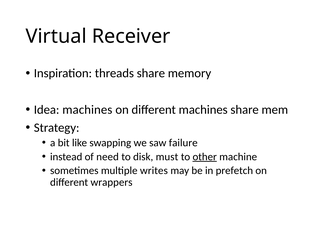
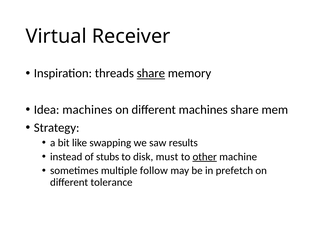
share at (151, 73) underline: none -> present
failure: failure -> results
need: need -> stubs
writes: writes -> follow
wrappers: wrappers -> tolerance
